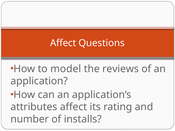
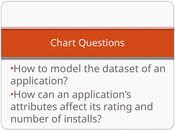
Affect at (63, 43): Affect -> Chart
reviews: reviews -> dataset
